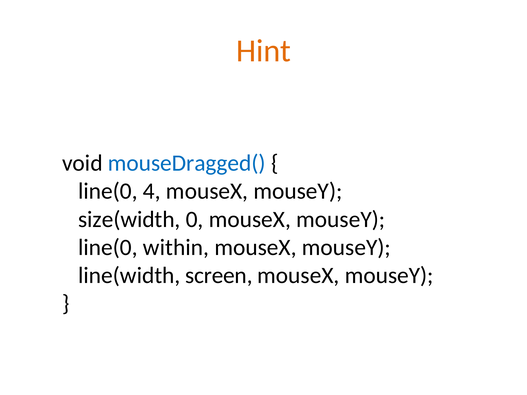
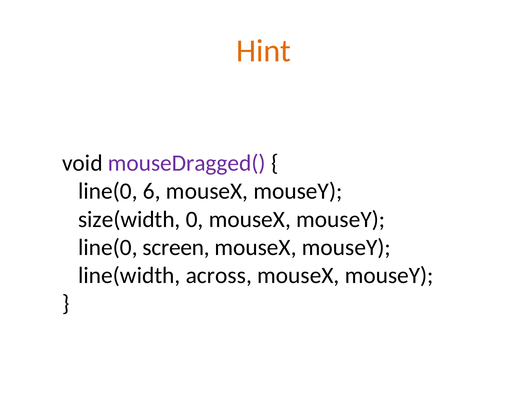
mouseDragged( colour: blue -> purple
4: 4 -> 6
within: within -> screen
screen: screen -> across
